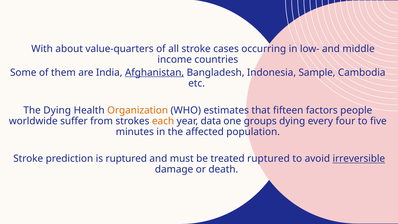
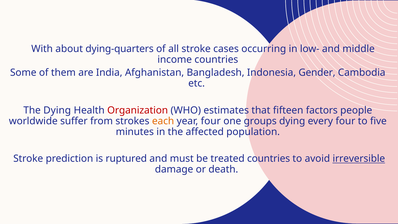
value-quarters: value-quarters -> dying-quarters
Afghanistan underline: present -> none
Sample: Sample -> Gender
Organization colour: orange -> red
year data: data -> four
treated ruptured: ruptured -> countries
